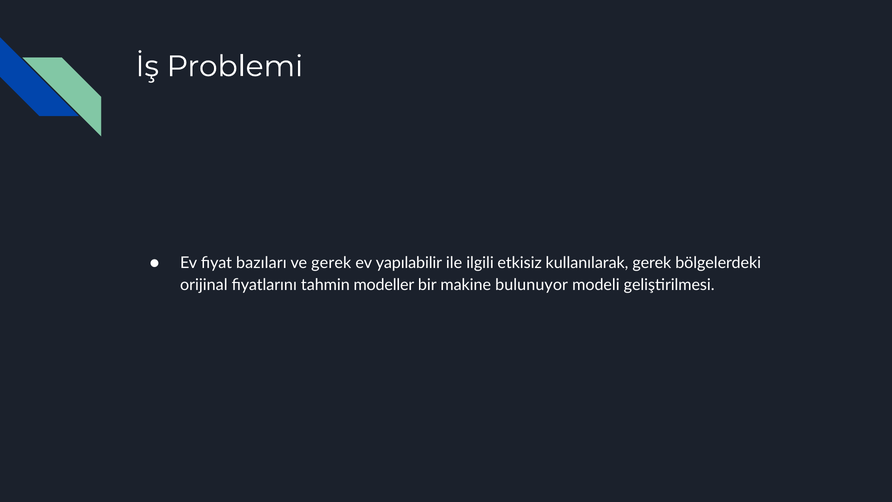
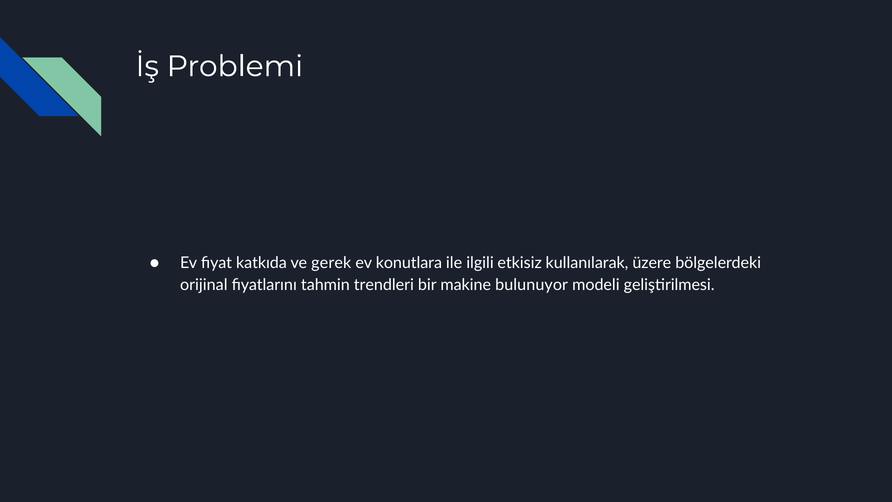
bazıları: bazıları -> katkıda
yapılabilir: yapılabilir -> konutlara
kullanılarak gerek: gerek -> üzere
modeller: modeller -> trendleri
